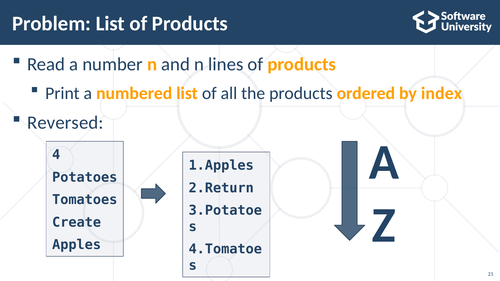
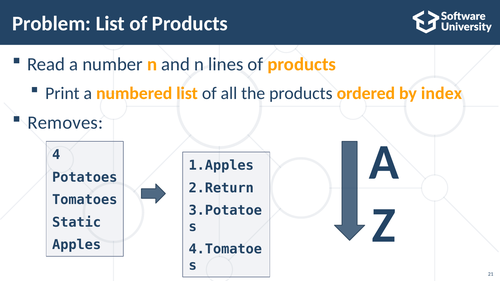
Reversed: Reversed -> Removes
Create: Create -> Static
